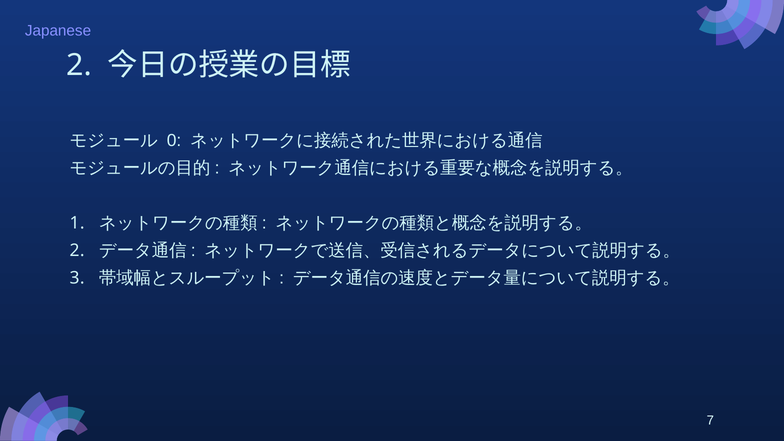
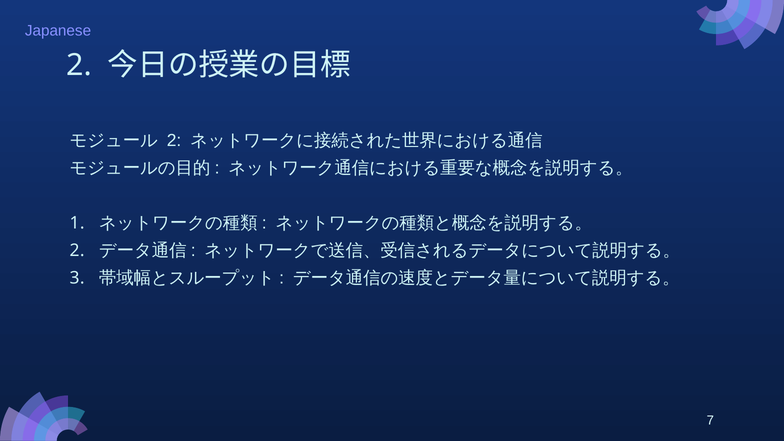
0 at (174, 141): 0 -> 2
